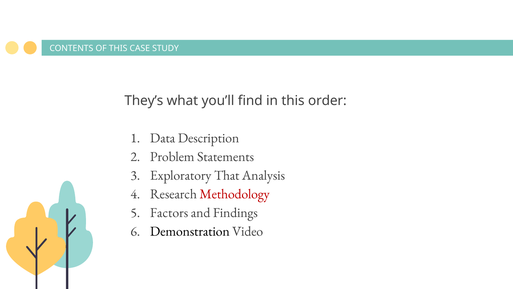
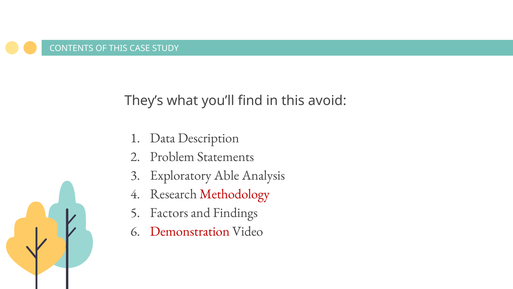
order: order -> avoid
That: That -> Able
Demonstration colour: black -> red
